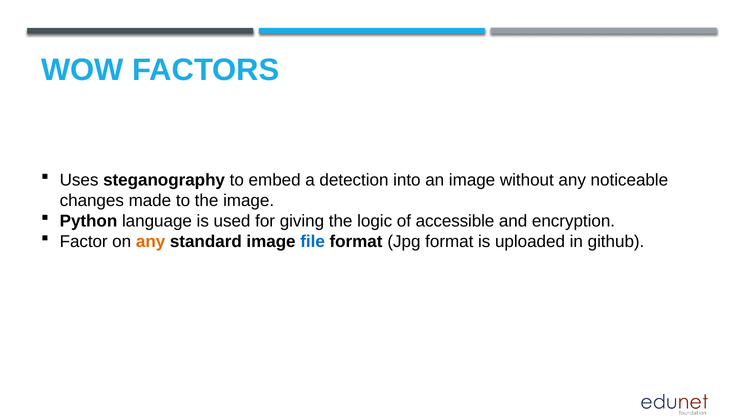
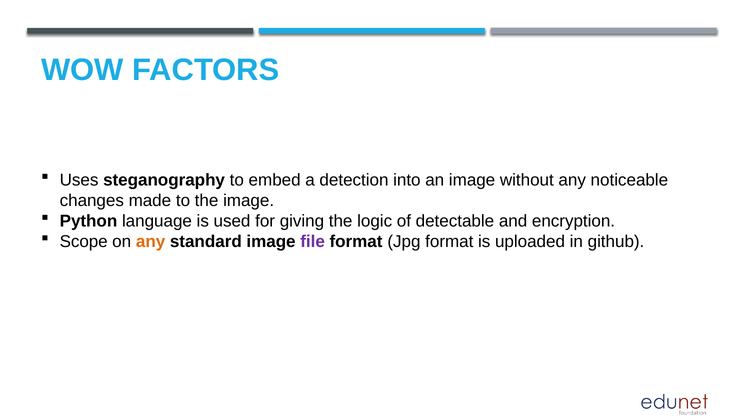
accessible: accessible -> detectable
Factor: Factor -> Scope
file colour: blue -> purple
